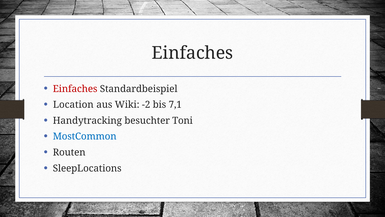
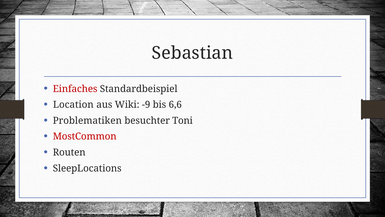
Einfaches at (192, 53): Einfaches -> Sebastian
-2: -2 -> -9
7,1: 7,1 -> 6,6
Handytracking: Handytracking -> Problematiken
MostCommon colour: blue -> red
